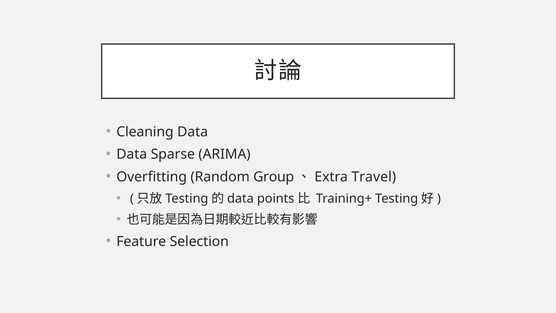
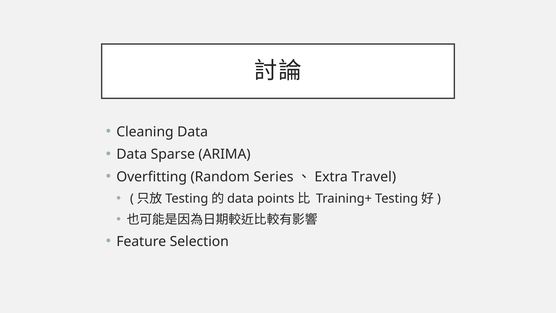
Group: Group -> Series
